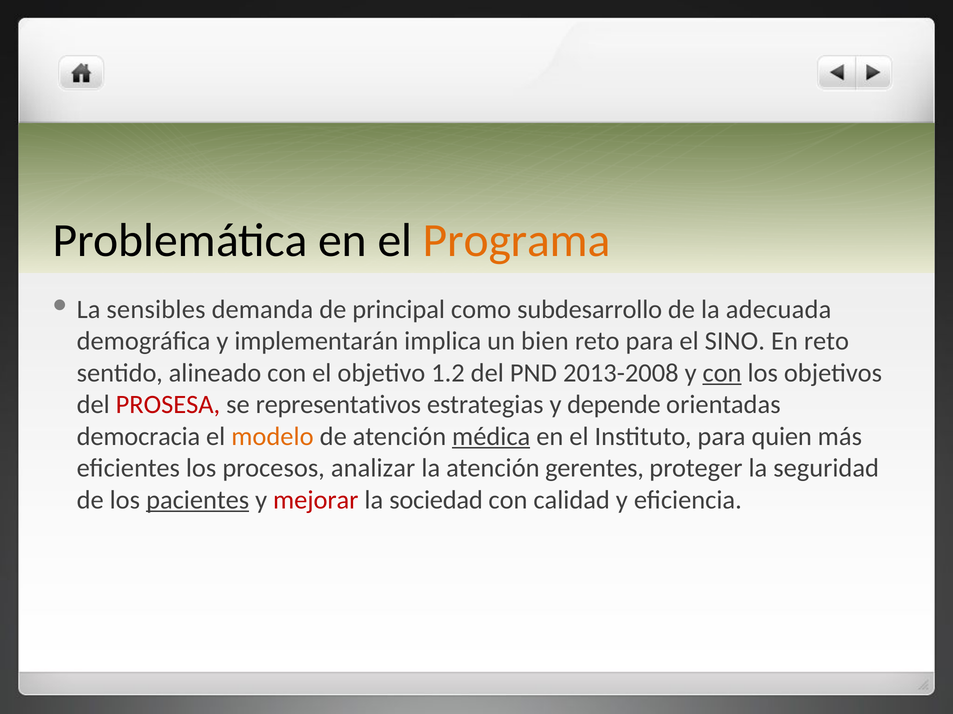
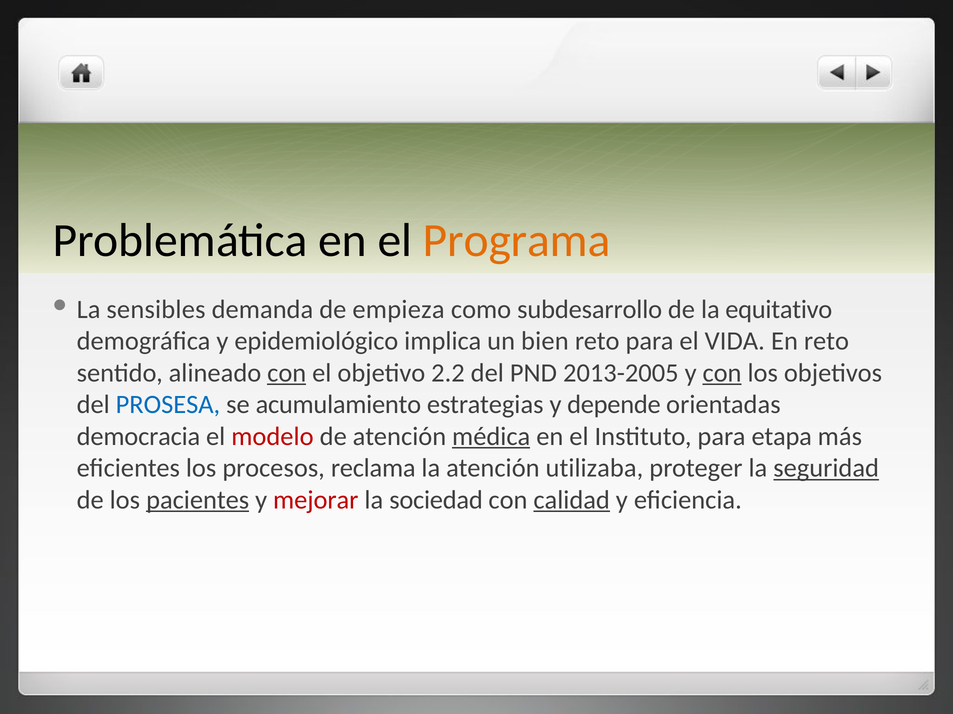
principal: principal -> empieza
adecuada: adecuada -> equitativo
implementarán: implementarán -> epidemiológico
SINO: SINO -> VIDA
con at (287, 373) underline: none -> present
1.2: 1.2 -> 2.2
2013-2008: 2013-2008 -> 2013-2005
PROSESA colour: red -> blue
representativos: representativos -> acumulamiento
modelo colour: orange -> red
quien: quien -> etapa
analizar: analizar -> reclama
gerentes: gerentes -> utilizaba
seguridad underline: none -> present
calidad underline: none -> present
